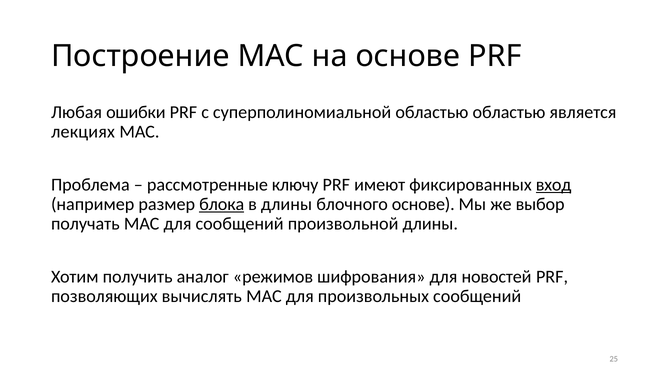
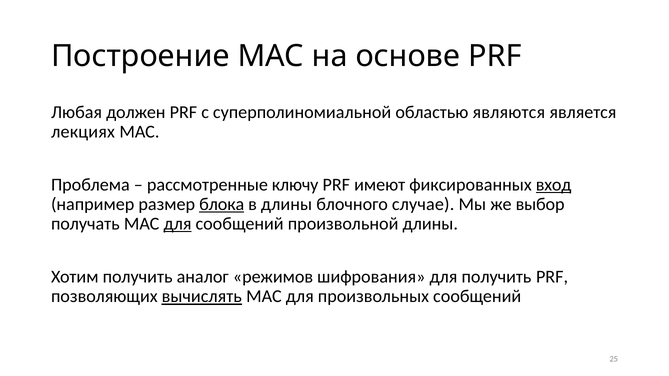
ошибки: ошибки -> должен
областью областью: областью -> являются
блочного основе: основе -> случае
для at (178, 224) underline: none -> present
для новостей: новостей -> получить
вычислять underline: none -> present
